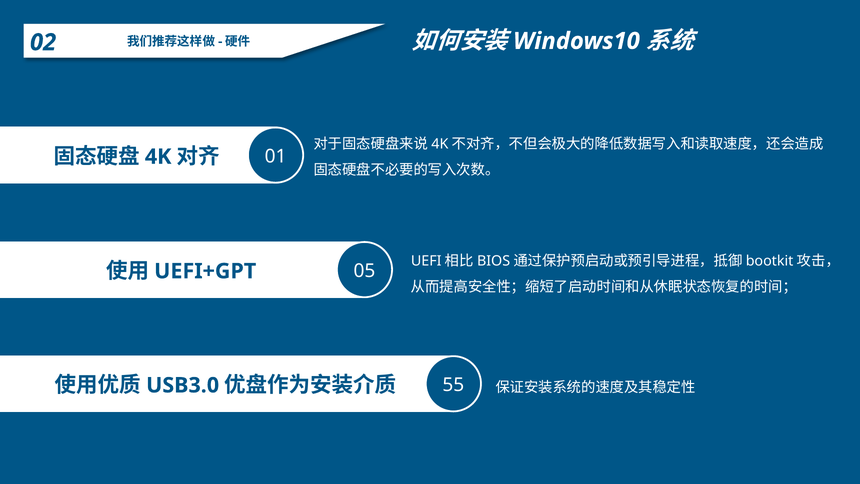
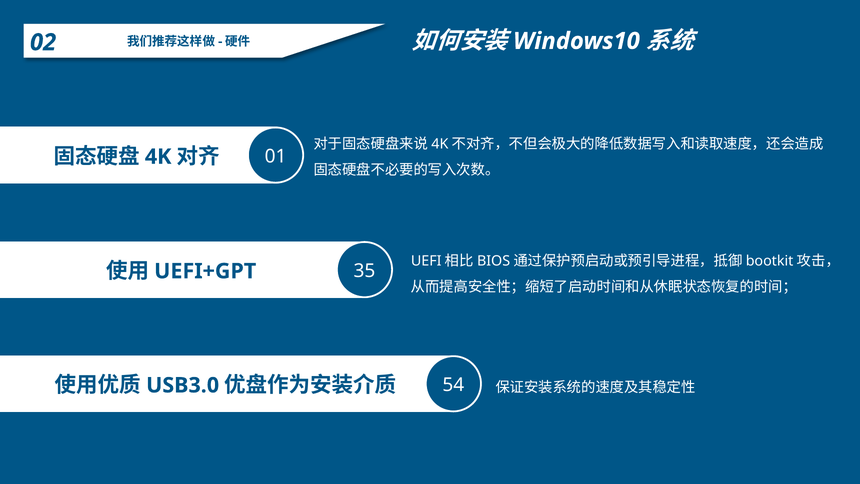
05: 05 -> 35
55: 55 -> 54
